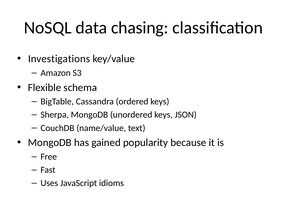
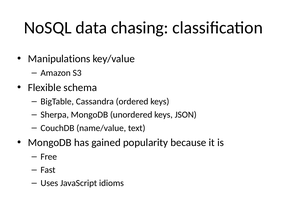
Investigations: Investigations -> Manipulations
